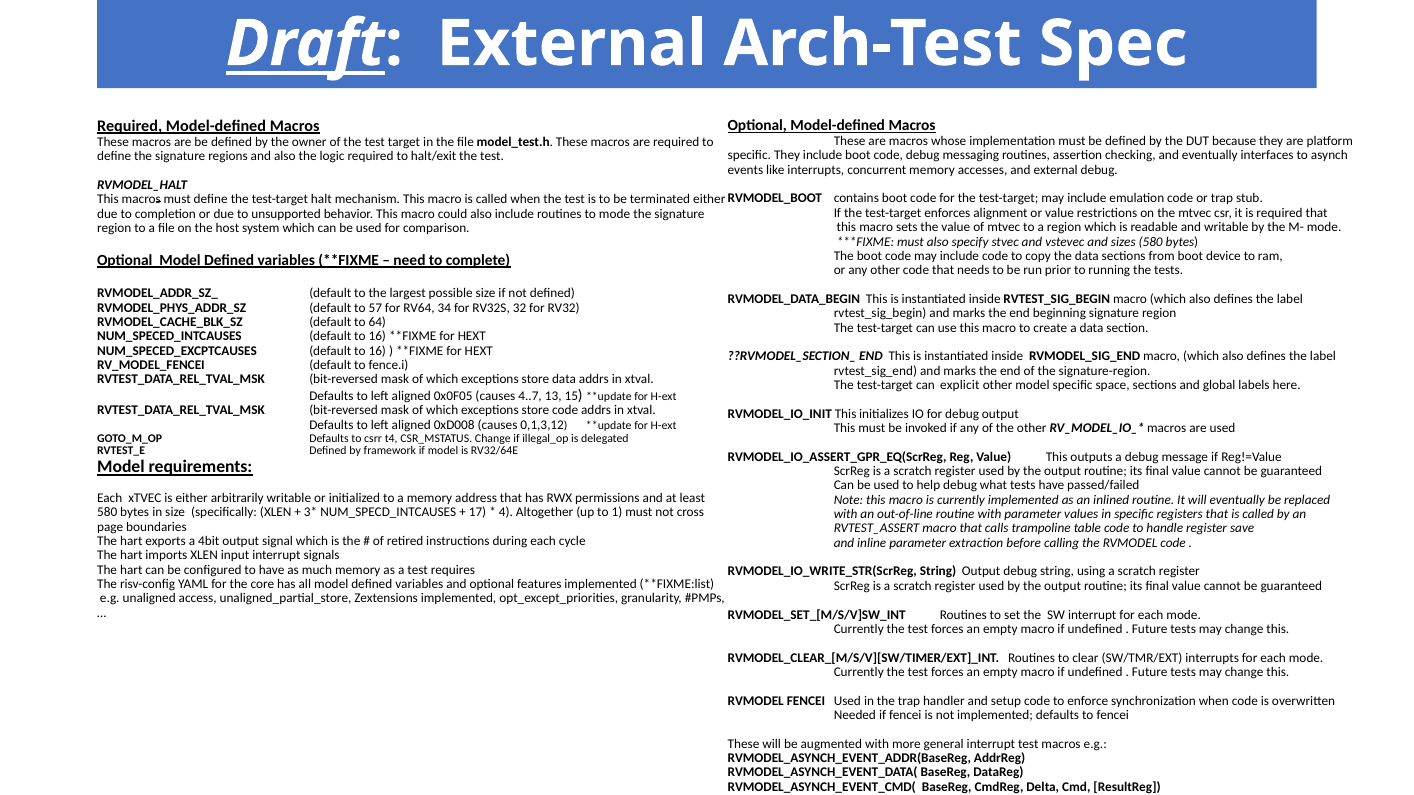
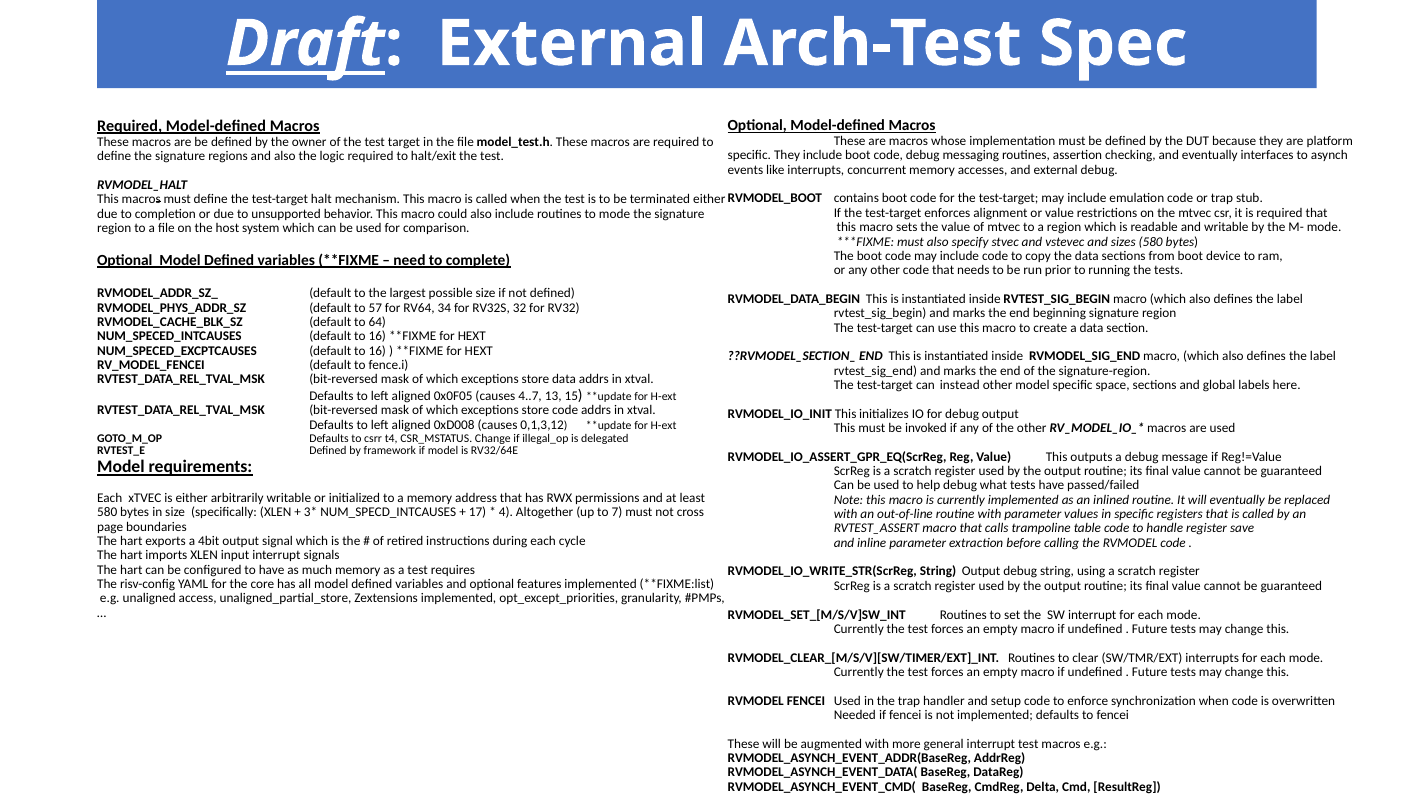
explicit: explicit -> instead
1: 1 -> 7
